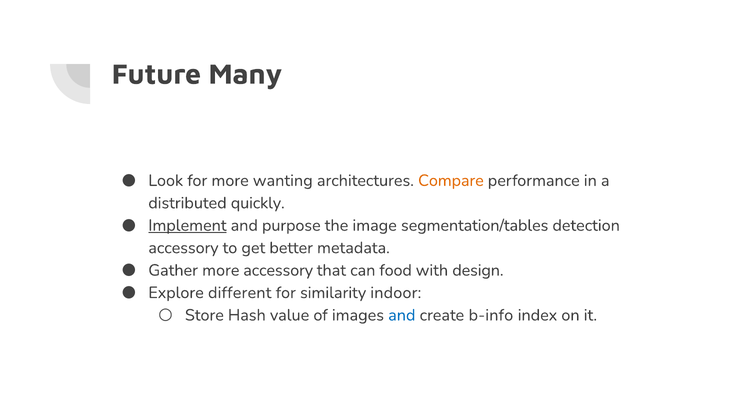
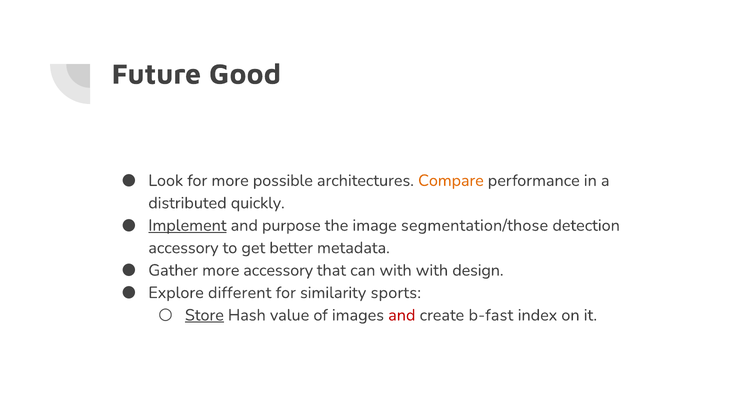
Many: Many -> Good
wanting: wanting -> possible
segmentation/tables: segmentation/tables -> segmentation/those
can food: food -> with
indoor: indoor -> sports
Store underline: none -> present
and at (402, 315) colour: blue -> red
b-info: b-info -> b-fast
